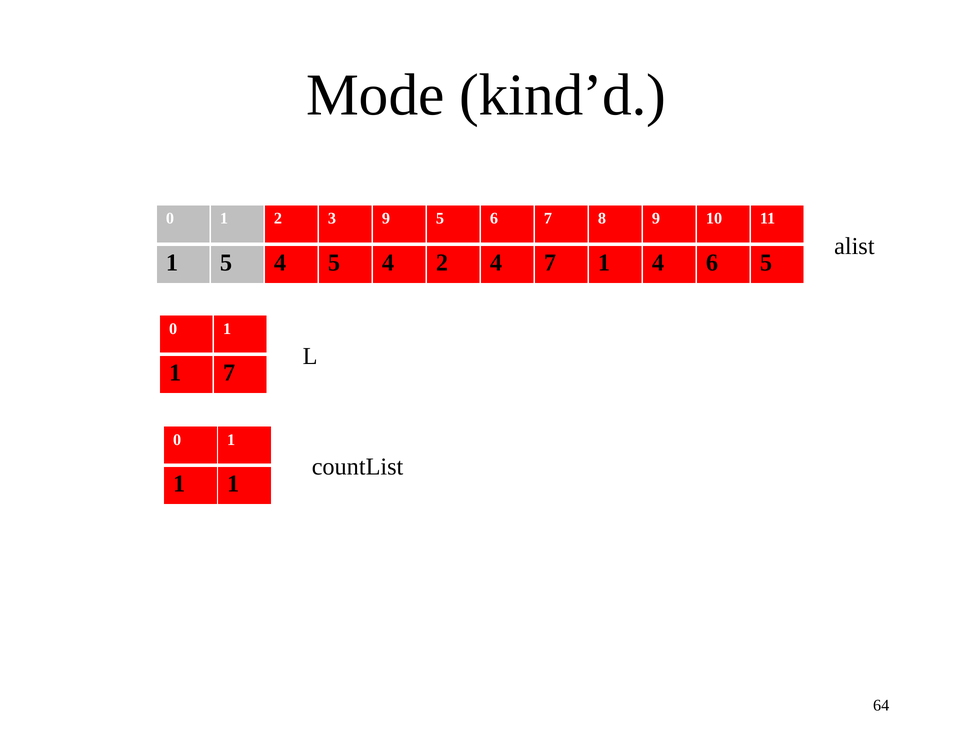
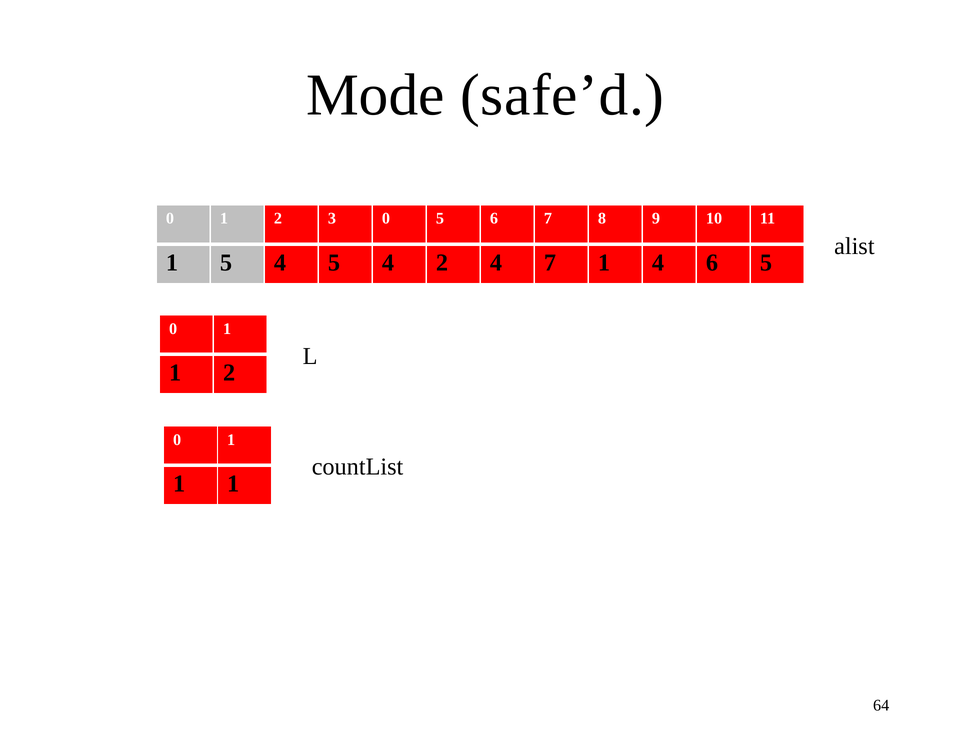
kind’d: kind’d -> safe’d
3 9: 9 -> 0
7 at (229, 373): 7 -> 2
